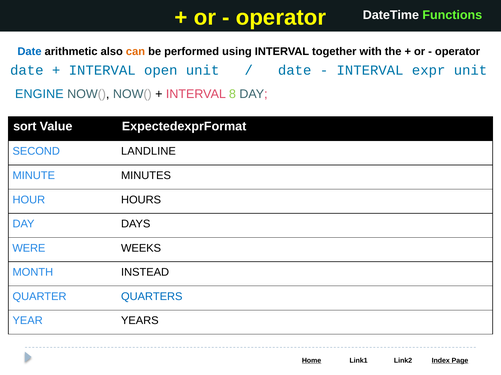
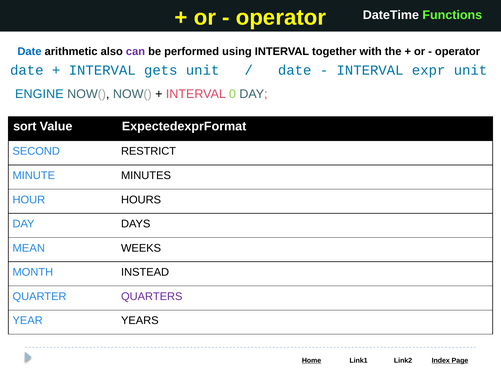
can colour: orange -> purple
open: open -> gets
8: 8 -> 0
LANDLINE: LANDLINE -> RESTRICT
WERE: WERE -> MEAN
QUARTERS colour: blue -> purple
